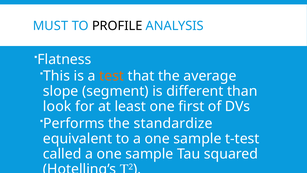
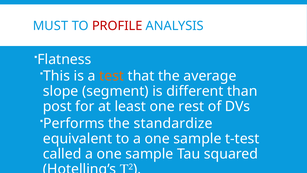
PROFILE colour: black -> red
look: look -> post
first: first -> rest
